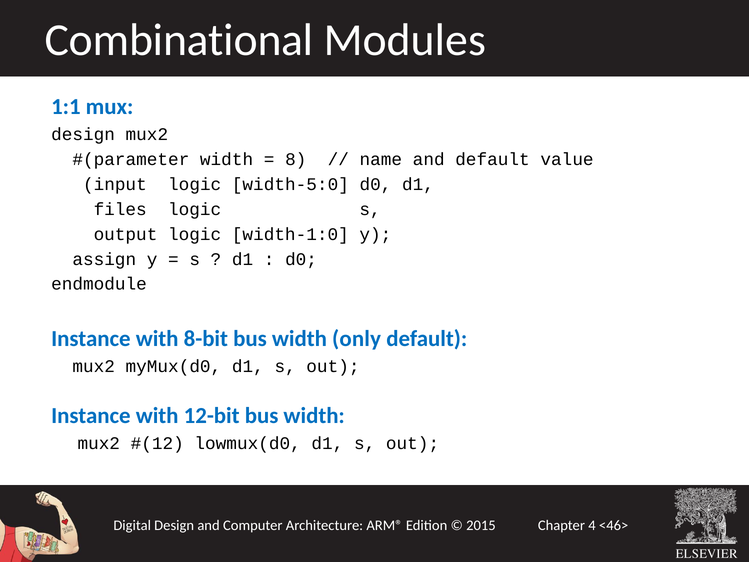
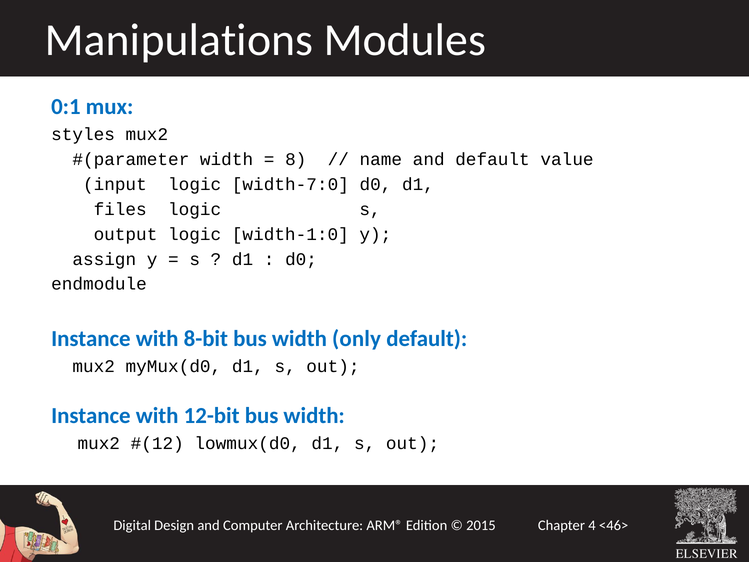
Combinational: Combinational -> Manipulations
1:1: 1:1 -> 0:1
design at (83, 134): design -> styles
width-5:0: width-5:0 -> width-7:0
